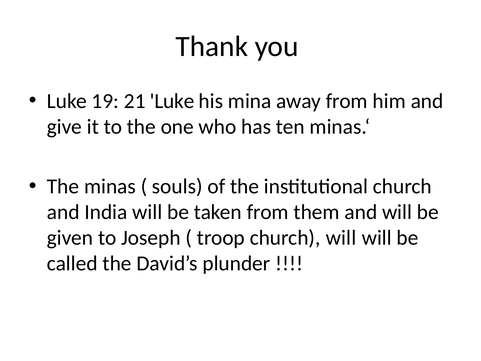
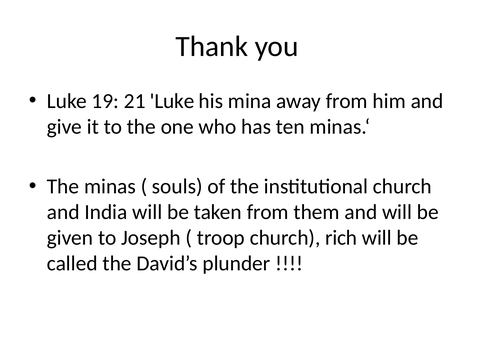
church will: will -> rich
